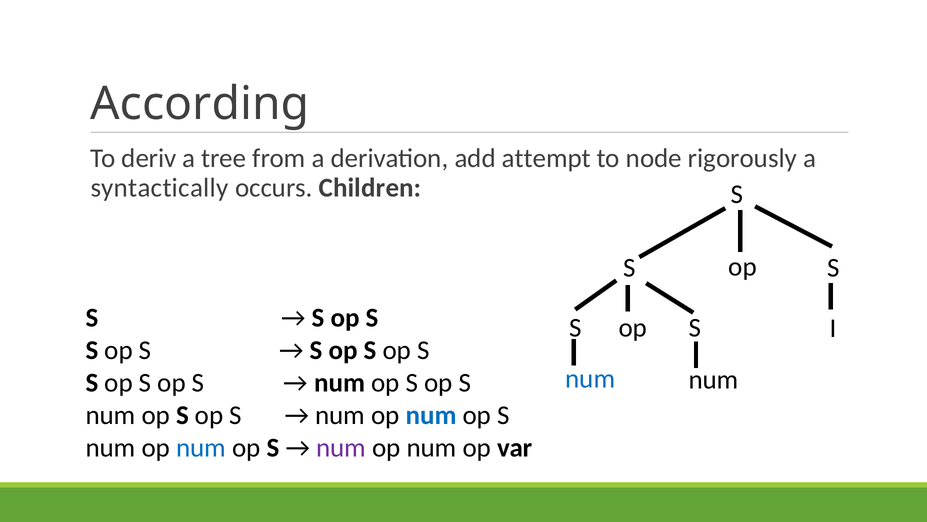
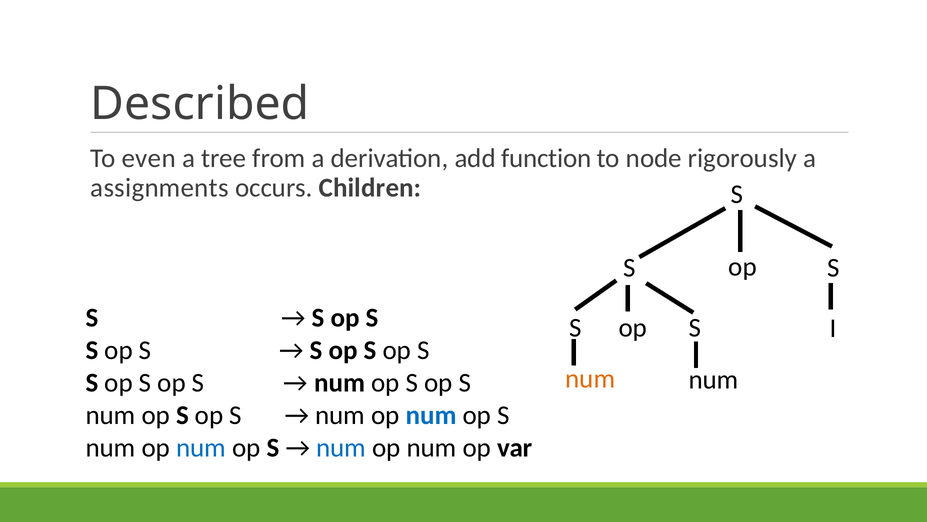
According: According -> Described
deriv: deriv -> even
attempt: attempt -> function
syntactically: syntactically -> assignments
num at (590, 378) colour: blue -> orange
num at (341, 447) colour: purple -> blue
